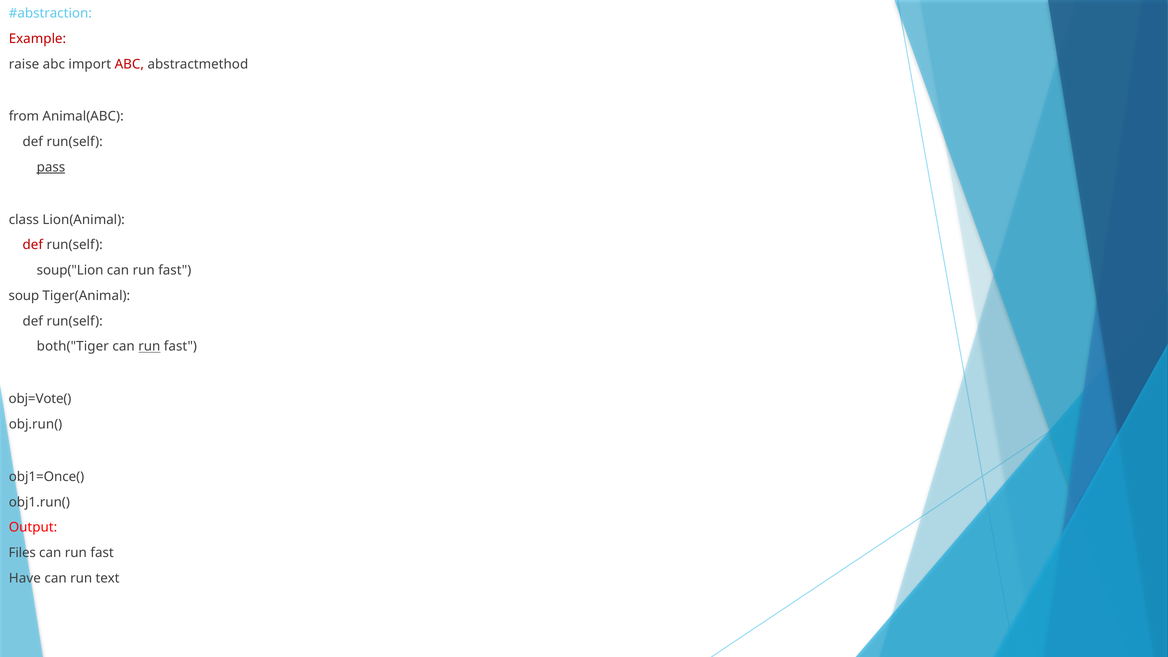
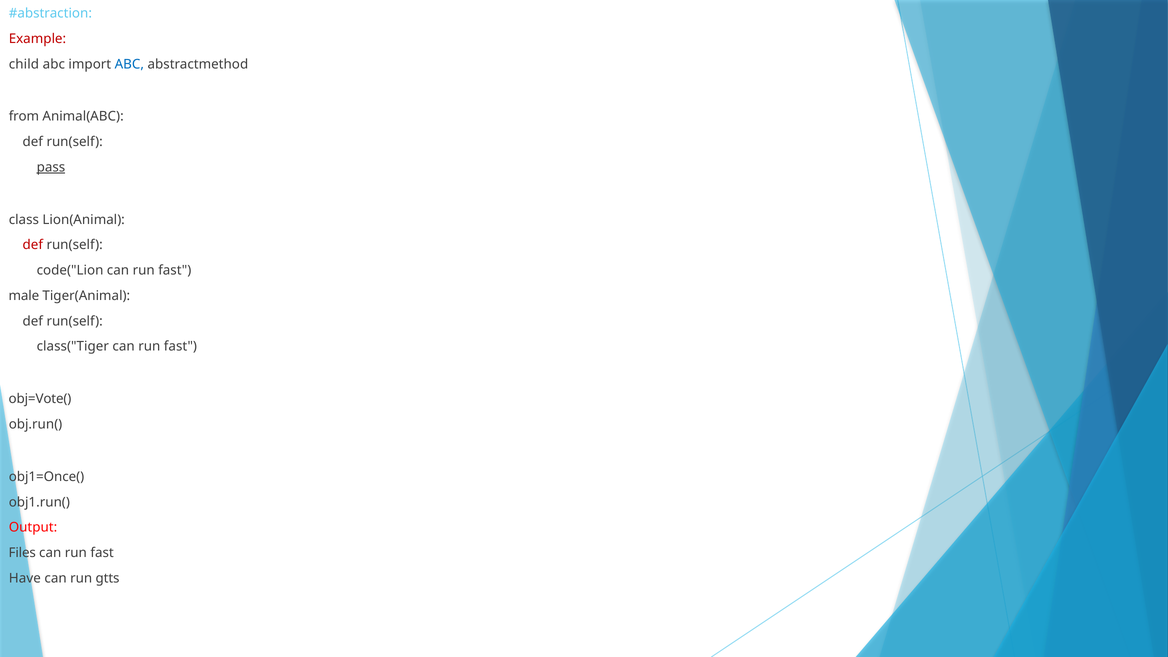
raise: raise -> child
ABC at (129, 64) colour: red -> blue
soup("Lion: soup("Lion -> code("Lion
soup: soup -> male
both("Tiger: both("Tiger -> class("Tiger
run at (149, 347) underline: present -> none
text: text -> gtts
